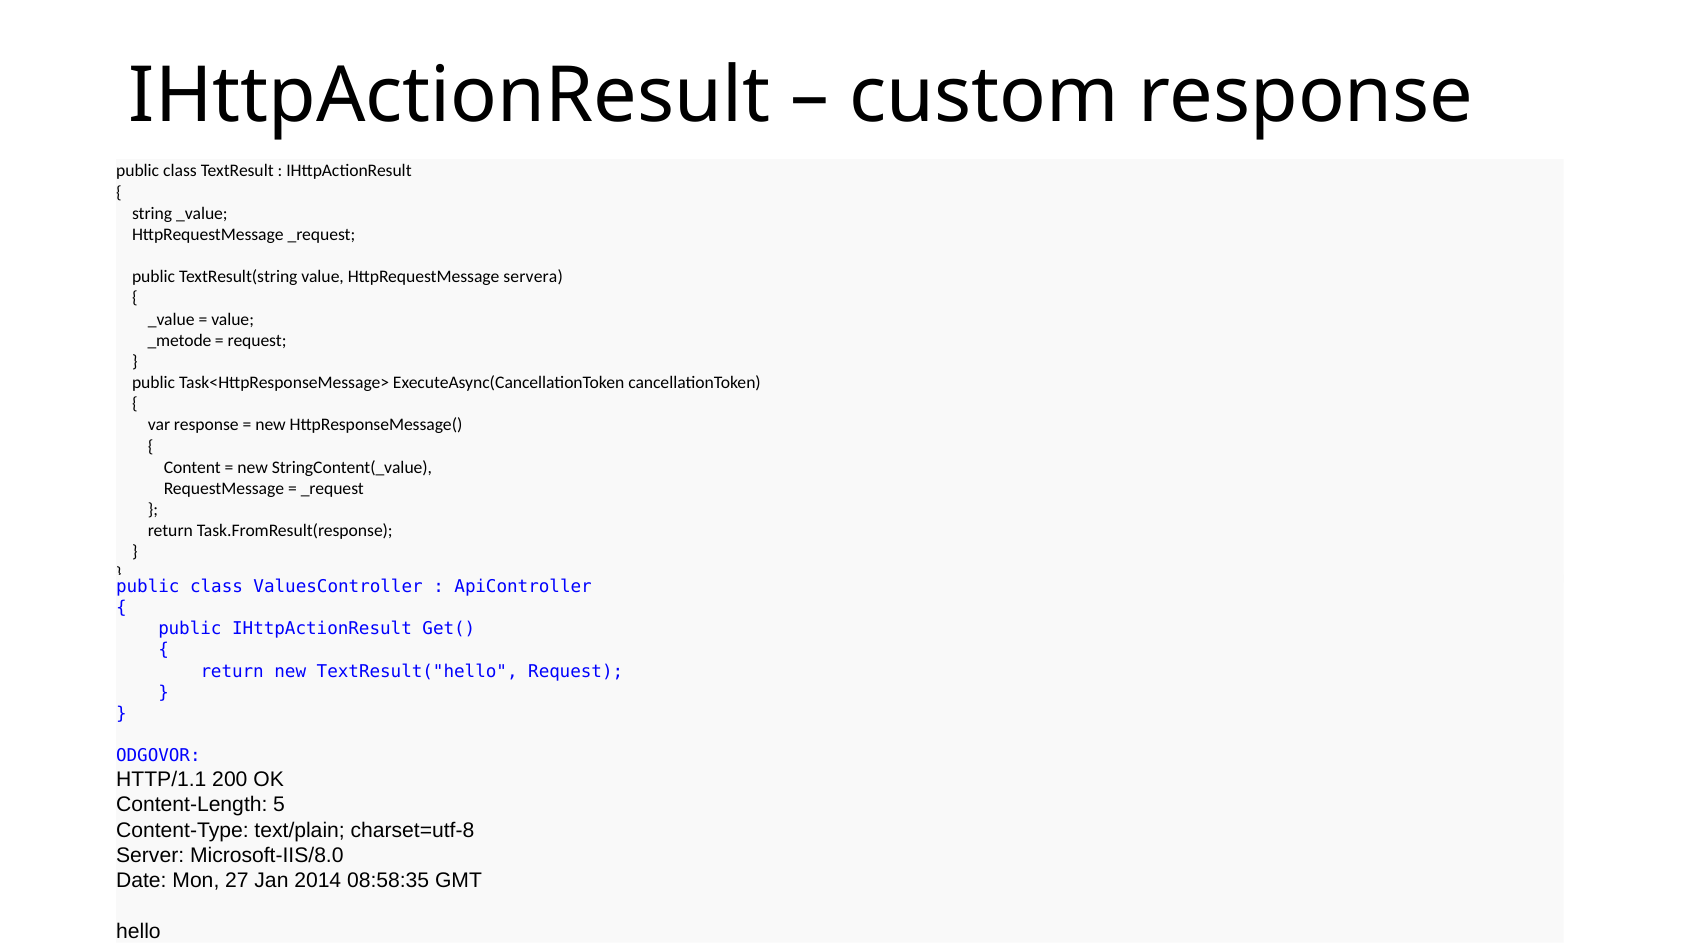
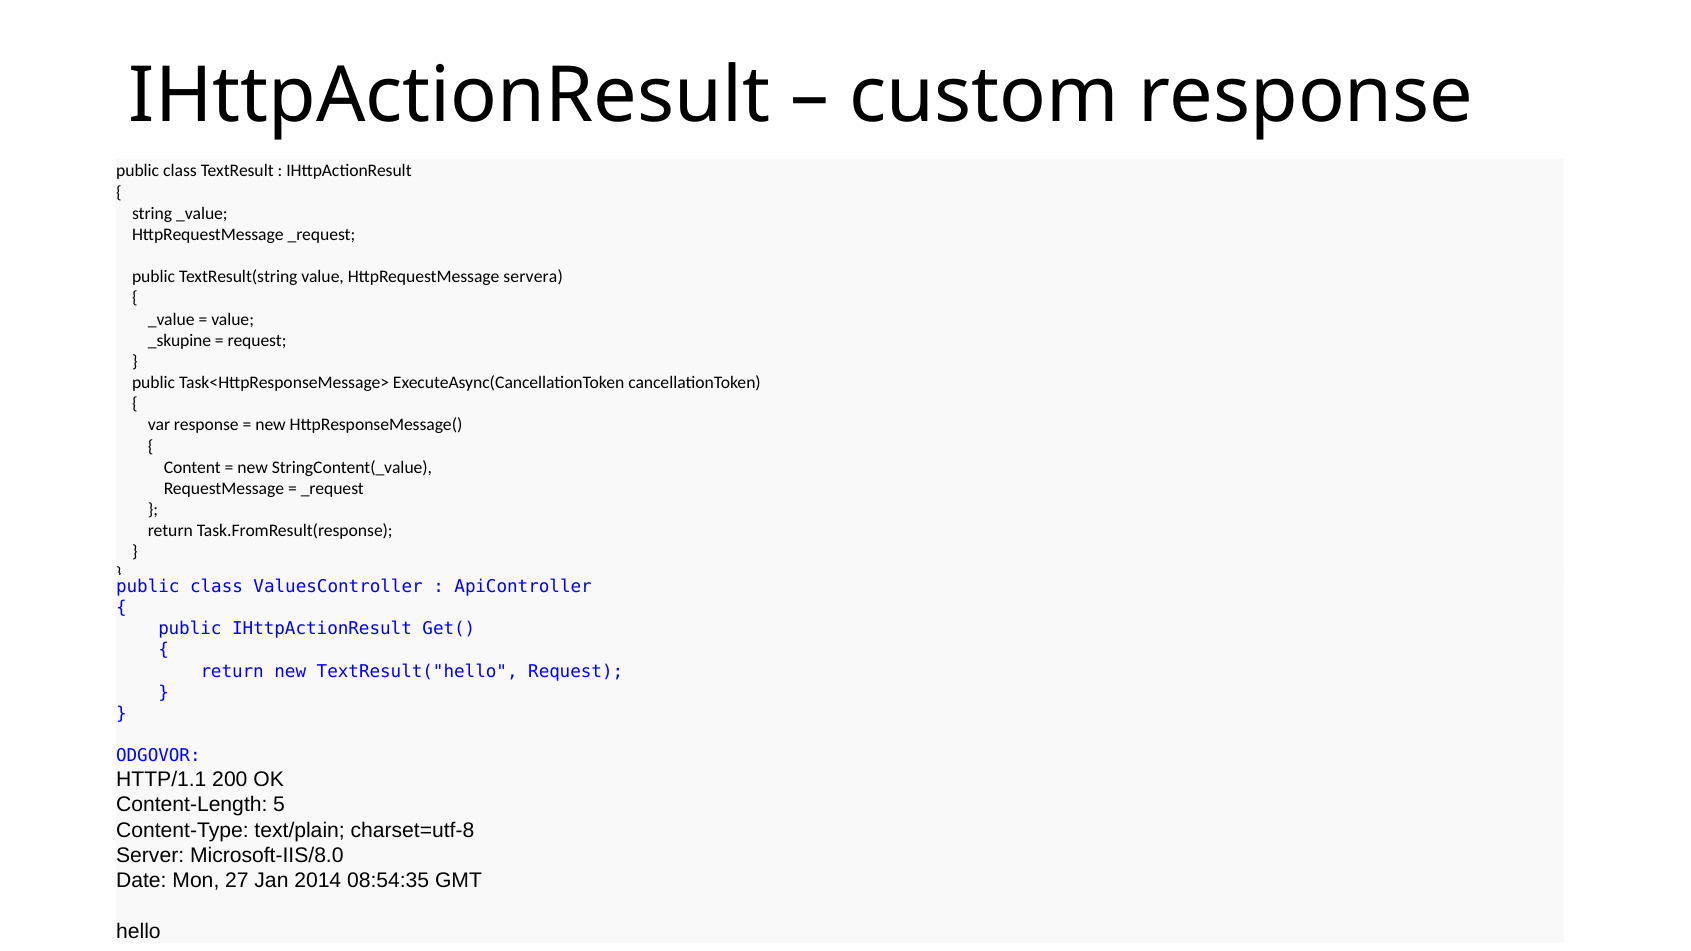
_metode: _metode -> _skupine
08:58:35: 08:58:35 -> 08:54:35
